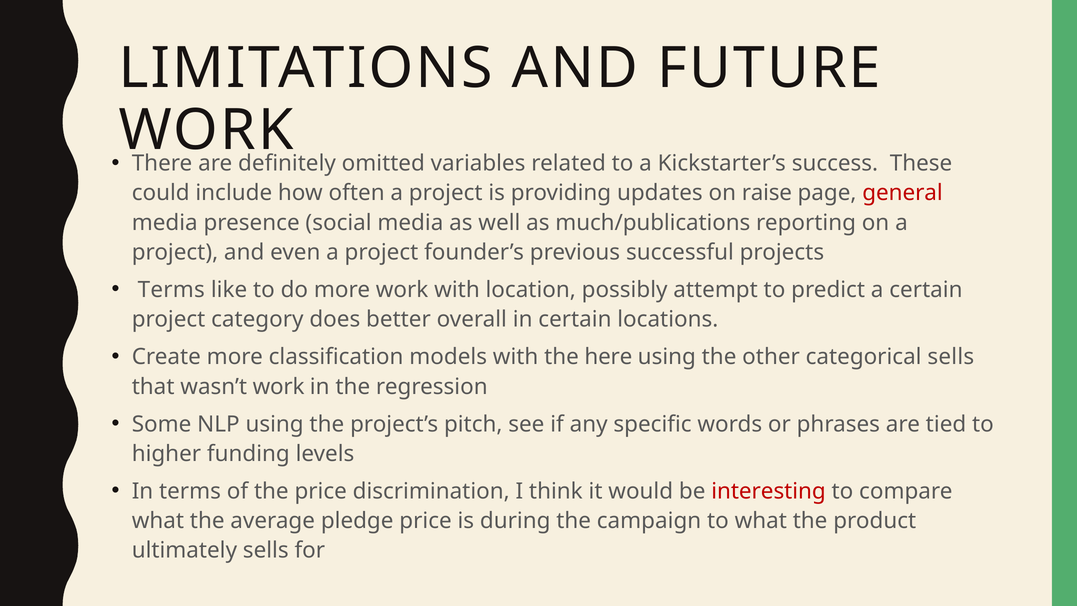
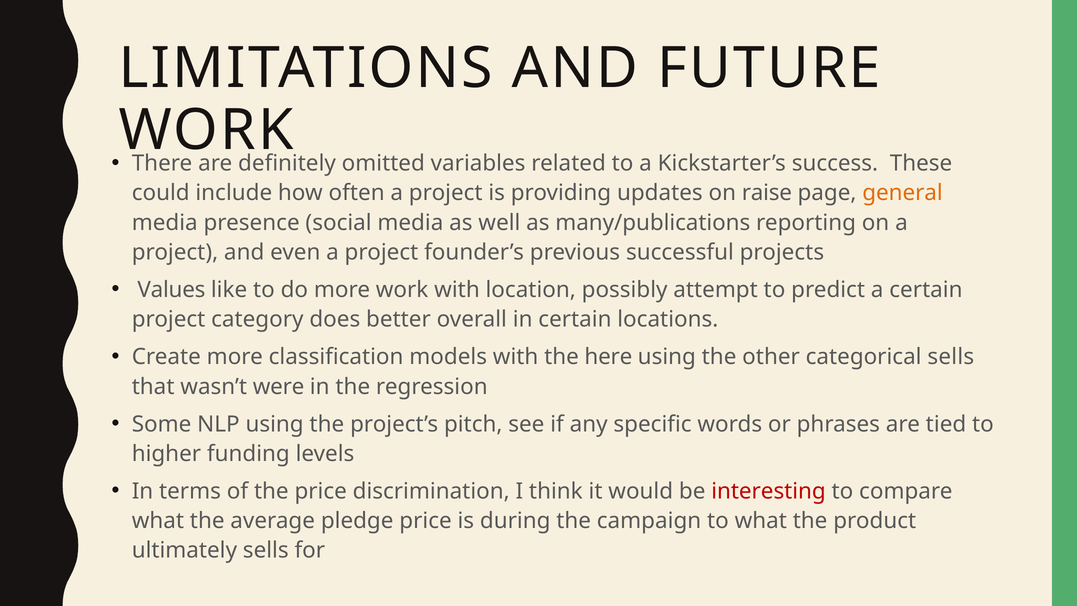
general colour: red -> orange
much/publications: much/publications -> many/publications
Terms at (171, 290): Terms -> Values
wasn’t work: work -> were
